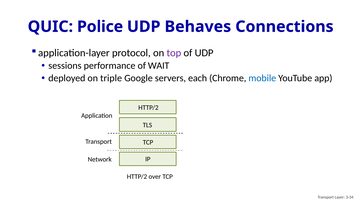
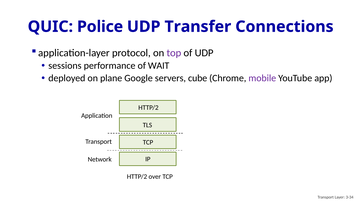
Behaves: Behaves -> Transfer
triple: triple -> plane
each: each -> cube
mobile colour: blue -> purple
